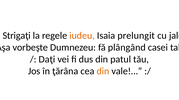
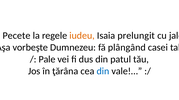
Strigaţi: Strigaţi -> Pecete
Daţi: Daţi -> Pale
din at (103, 72) colour: orange -> blue
